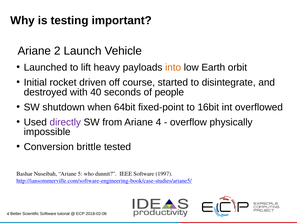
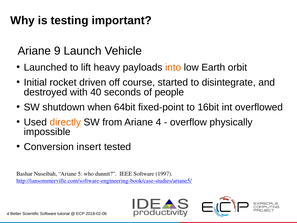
2: 2 -> 9
directly colour: purple -> orange
brittle: brittle -> insert
